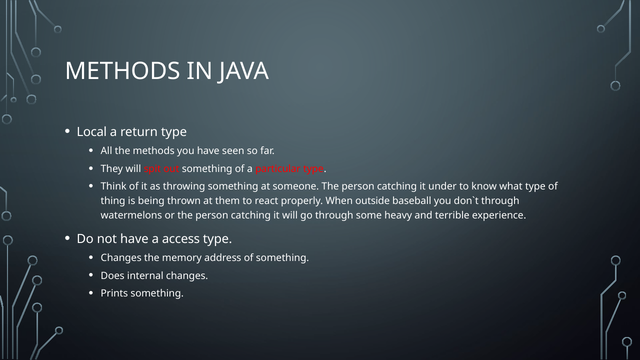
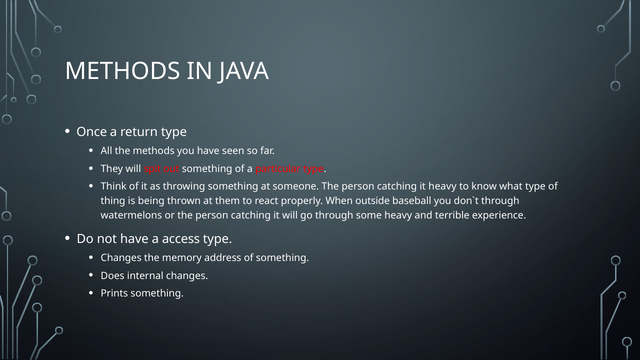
Local: Local -> Once
it under: under -> heavy
